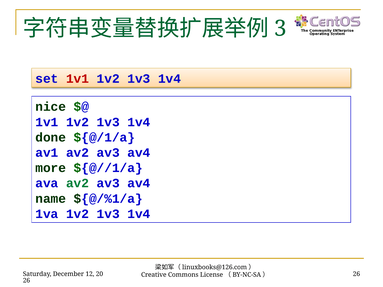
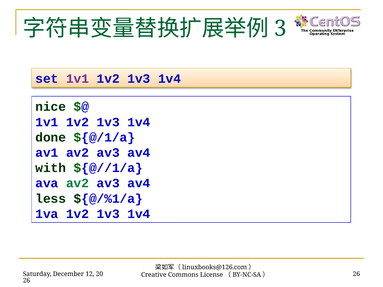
1v1 at (78, 79) colour: red -> purple
more: more -> with
name: name -> less
